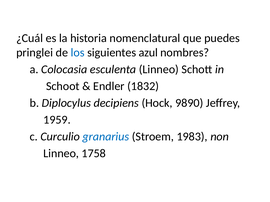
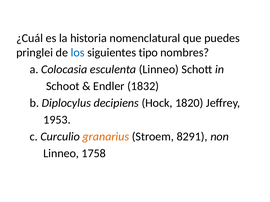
azul: azul -> tipo
9890: 9890 -> 1820
1959: 1959 -> 1953
granarius colour: blue -> orange
1983: 1983 -> 8291
